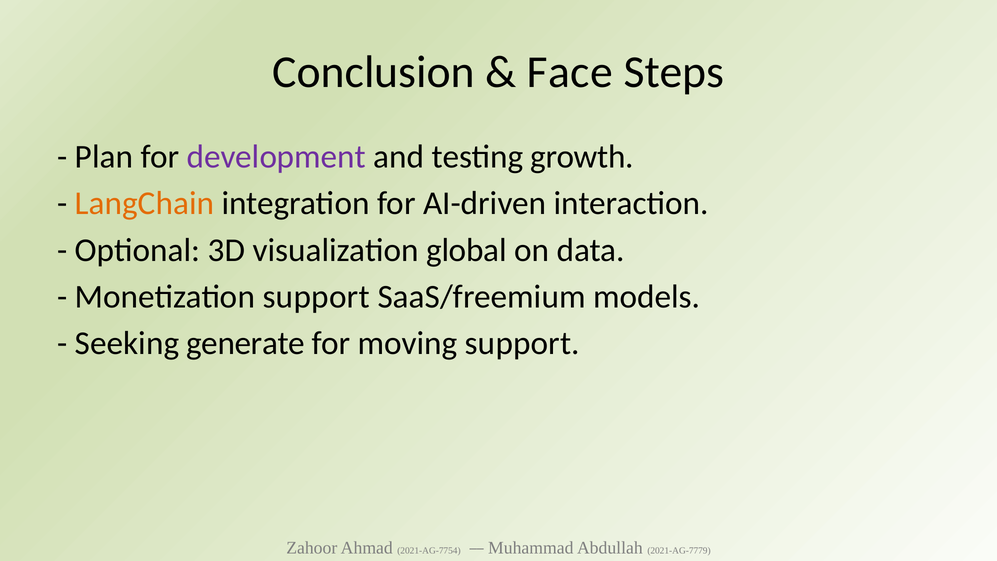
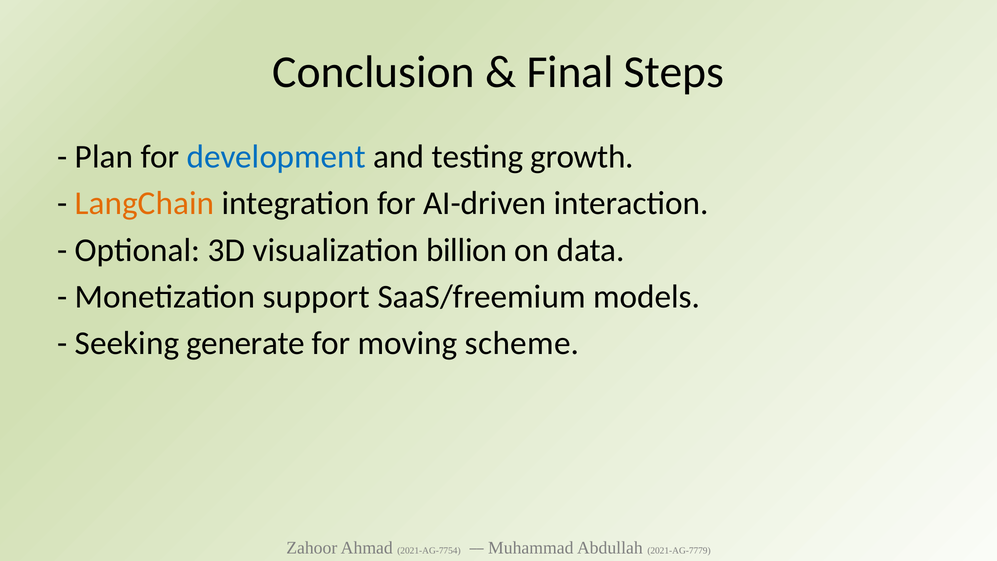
Face: Face -> Final
development colour: purple -> blue
global: global -> billion
moving support: support -> scheme
